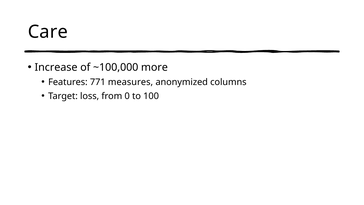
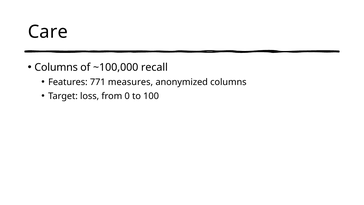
Increase at (56, 67): Increase -> Columns
more: more -> recall
